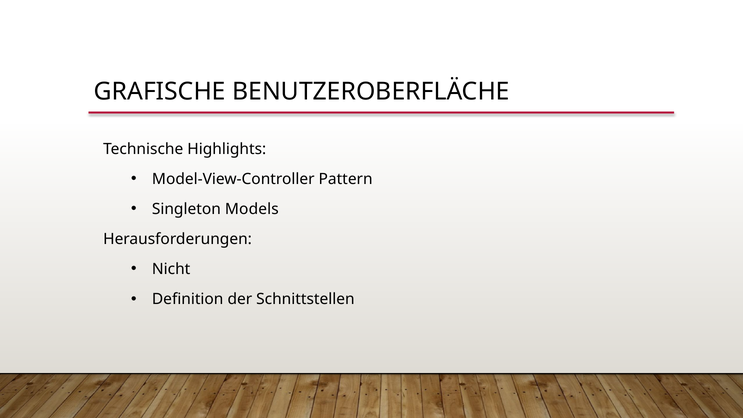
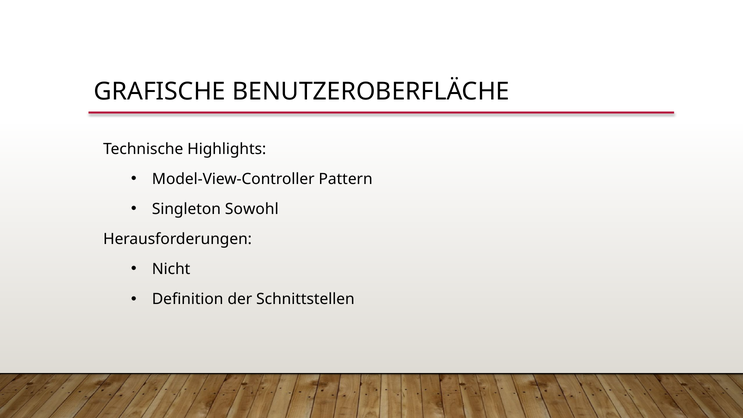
Models: Models -> Sowohl
